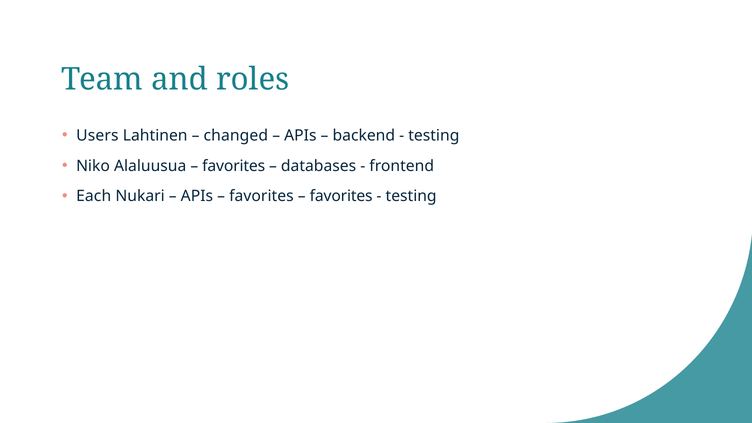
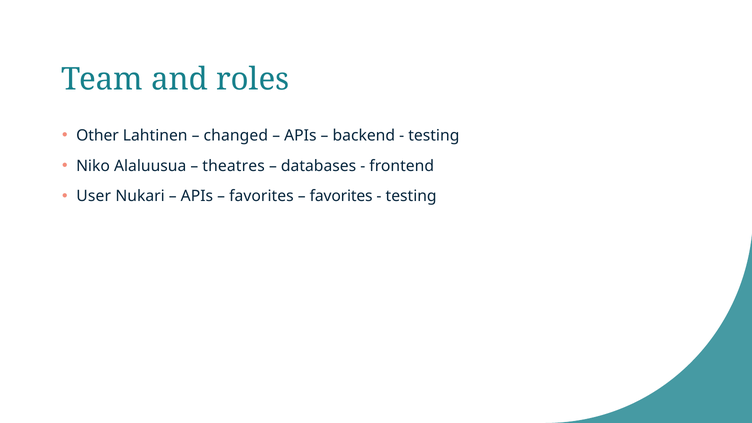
Users: Users -> Other
favorites at (234, 166): favorites -> theatres
Each: Each -> User
